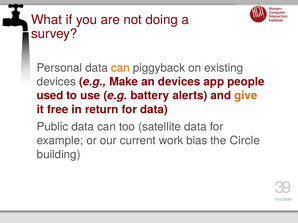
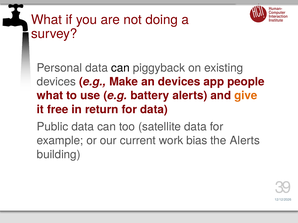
can at (120, 68) colour: orange -> black
used at (50, 96): used -> what
the Circle: Circle -> Alerts
